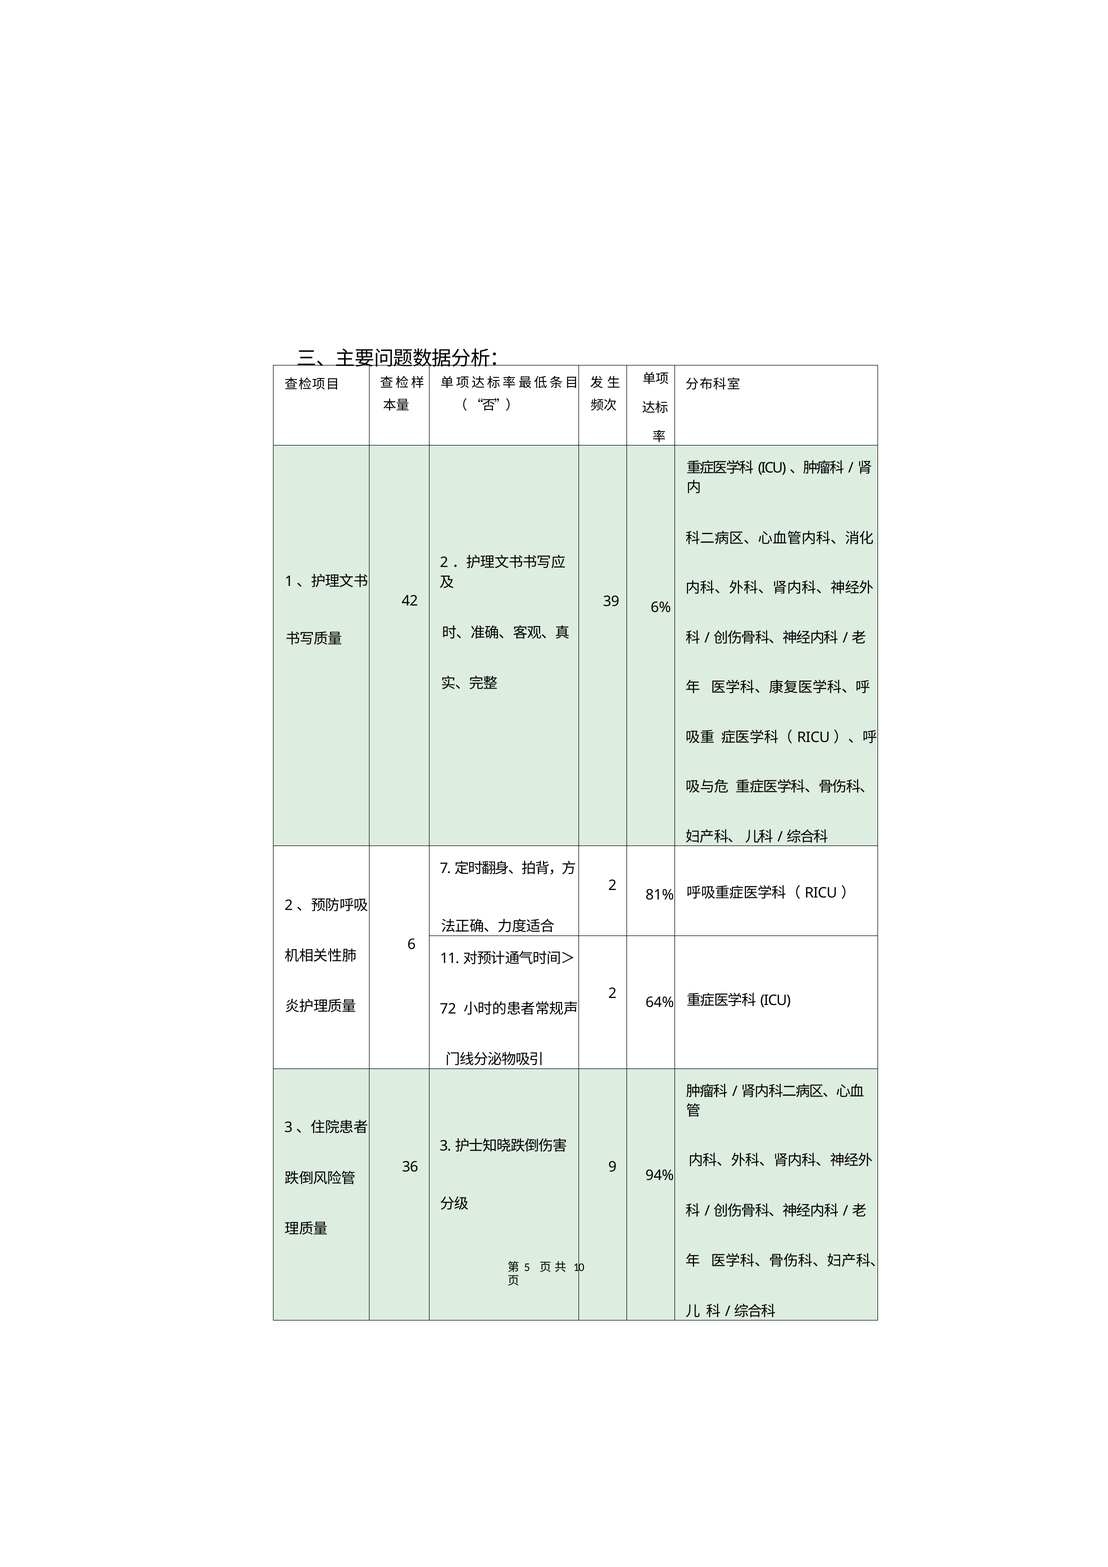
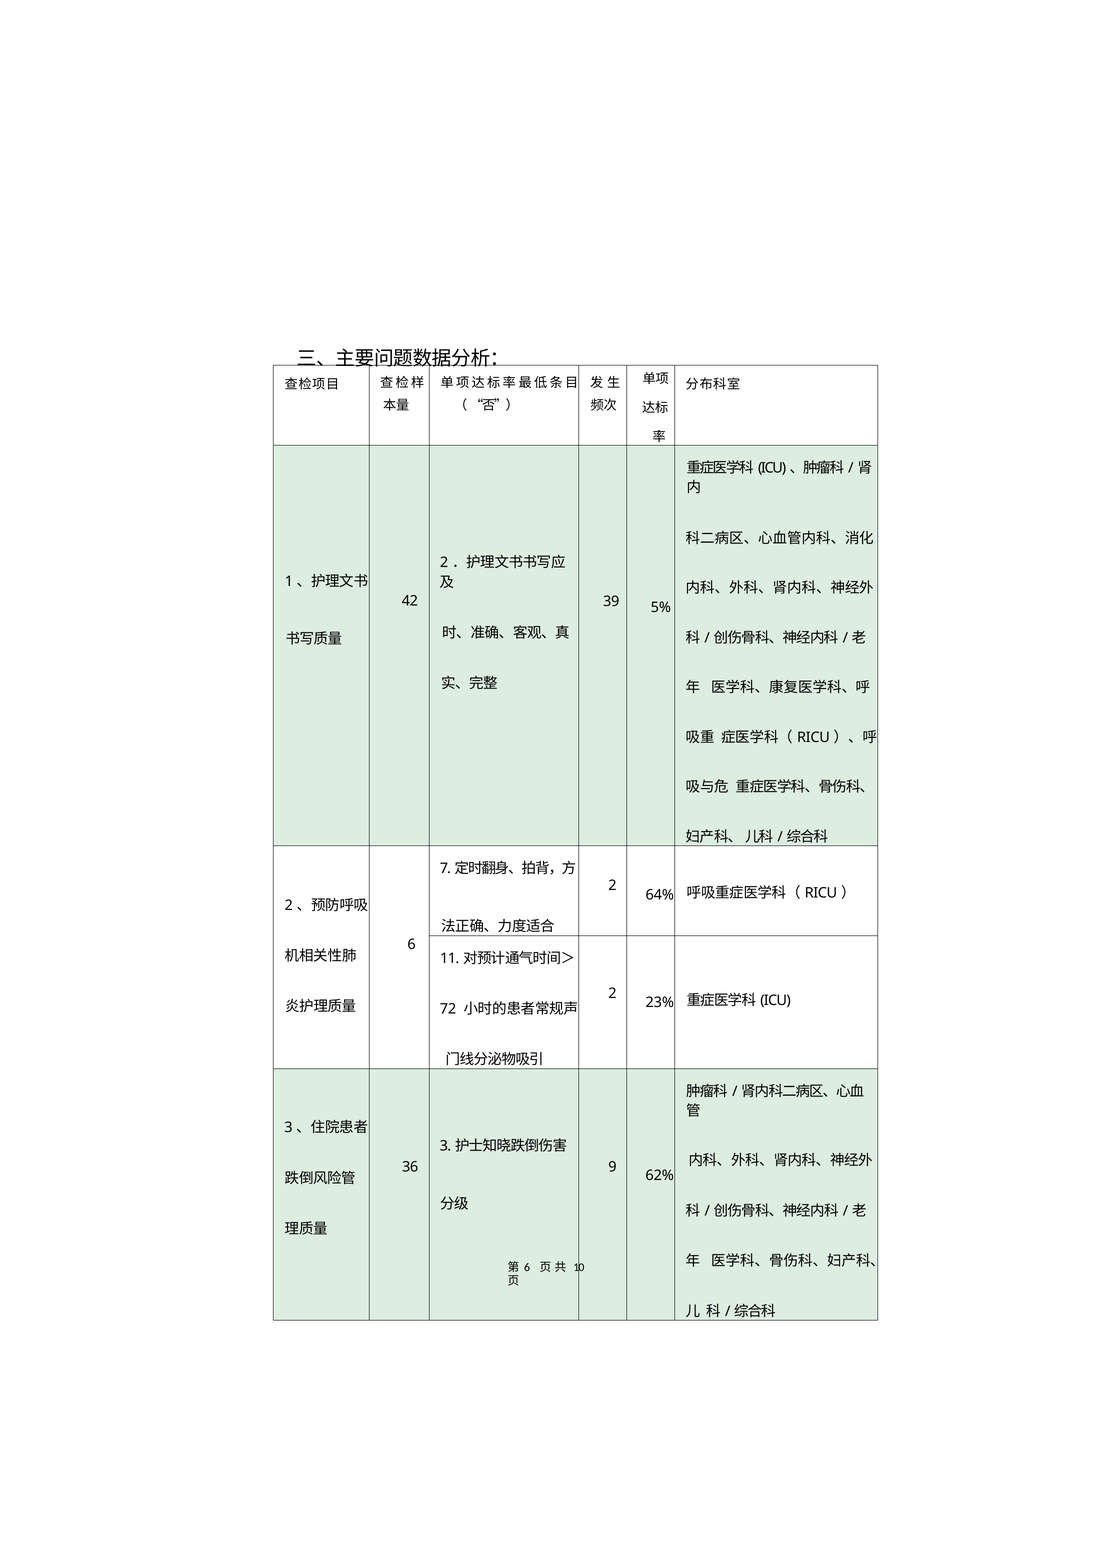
6%: 6% -> 5%
81%: 81% -> 64%
64%: 64% -> 23%
94%: 94% -> 62%
5 at (527, 1267): 5 -> 6
